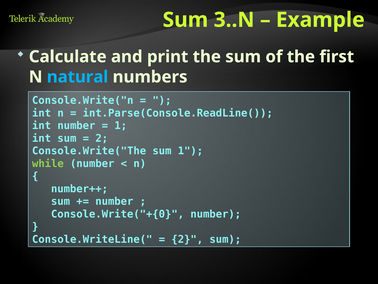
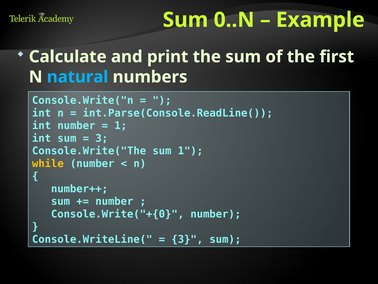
3..N: 3..N -> 0..N
2 at (102, 138): 2 -> 3
while colour: light green -> yellow
2 at (187, 239): 2 -> 3
